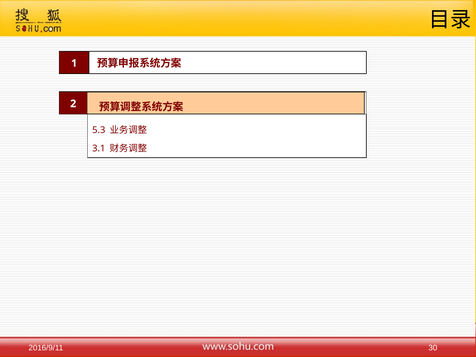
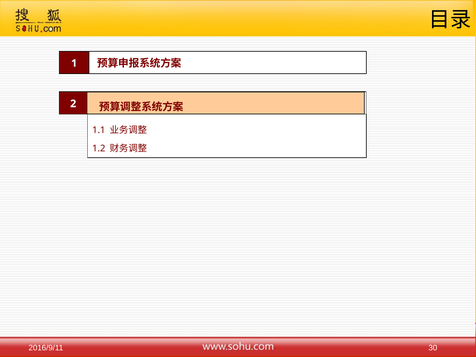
5.3: 5.3 -> 1.1
3.1: 3.1 -> 1.2
